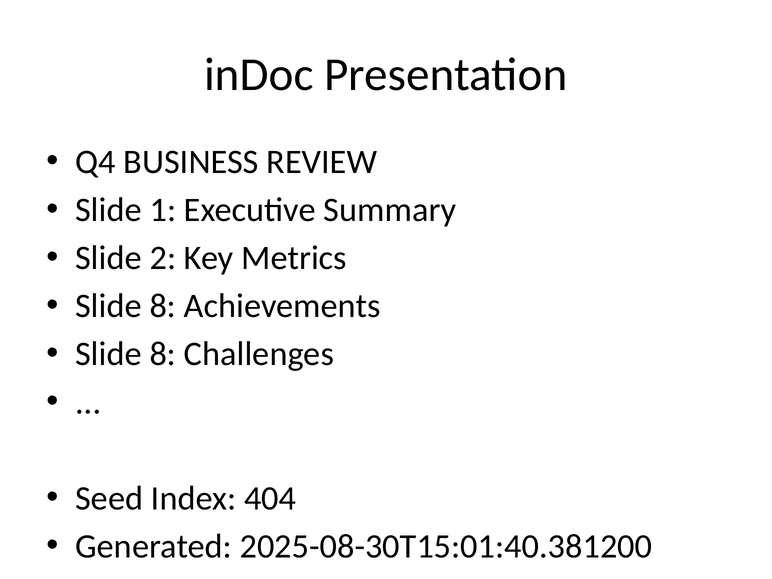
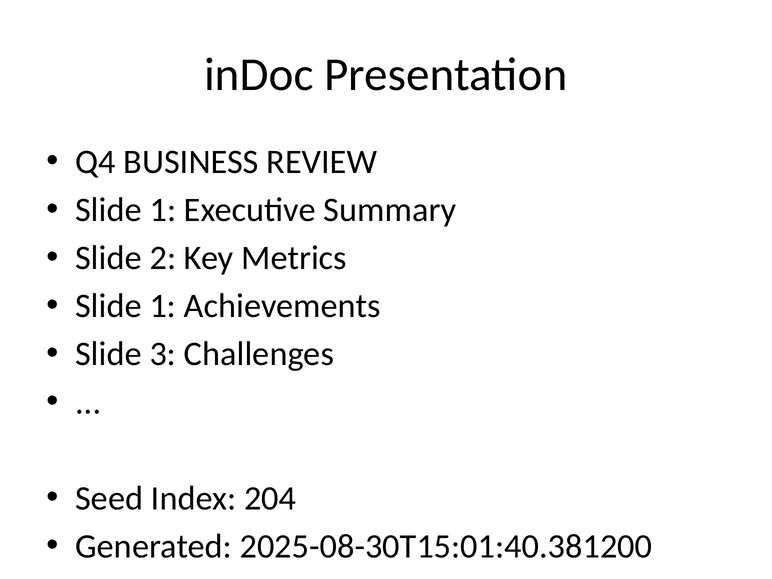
8 at (163, 306): 8 -> 1
8 at (163, 354): 8 -> 3
404: 404 -> 204
